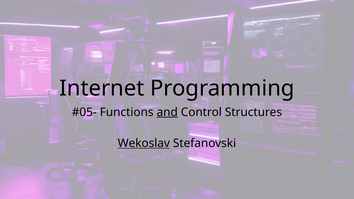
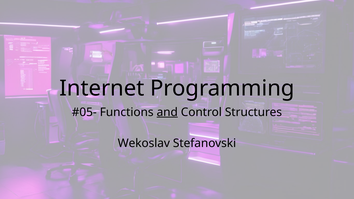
Wekoslav underline: present -> none
